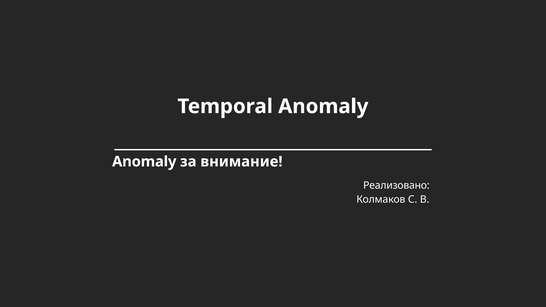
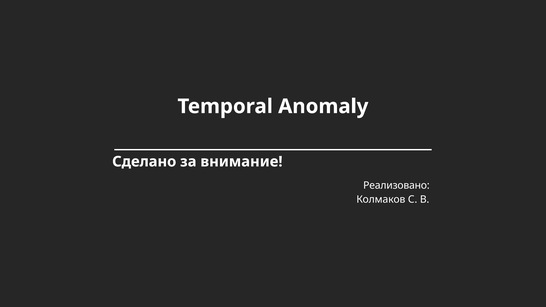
Anomaly at (144, 162): Anomaly -> Сделано
